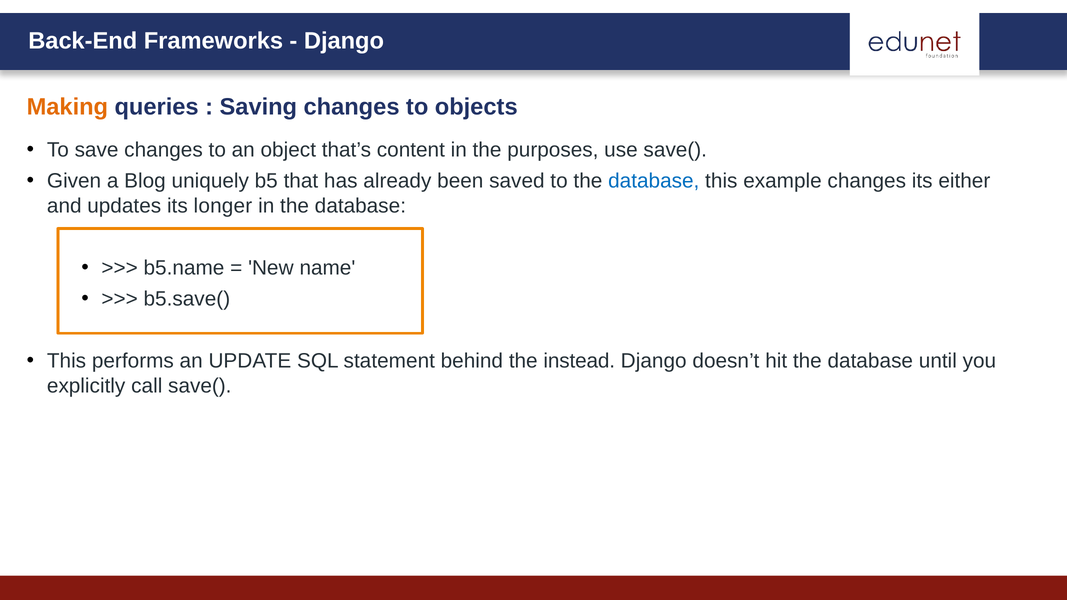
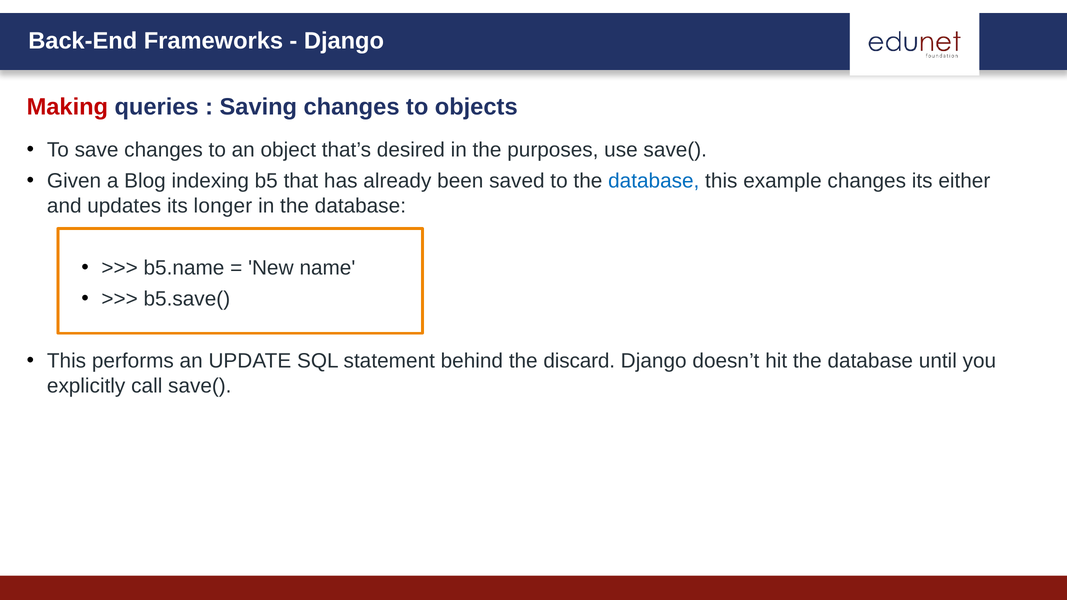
Making colour: orange -> red
content: content -> desired
uniquely: uniquely -> indexing
instead: instead -> discard
